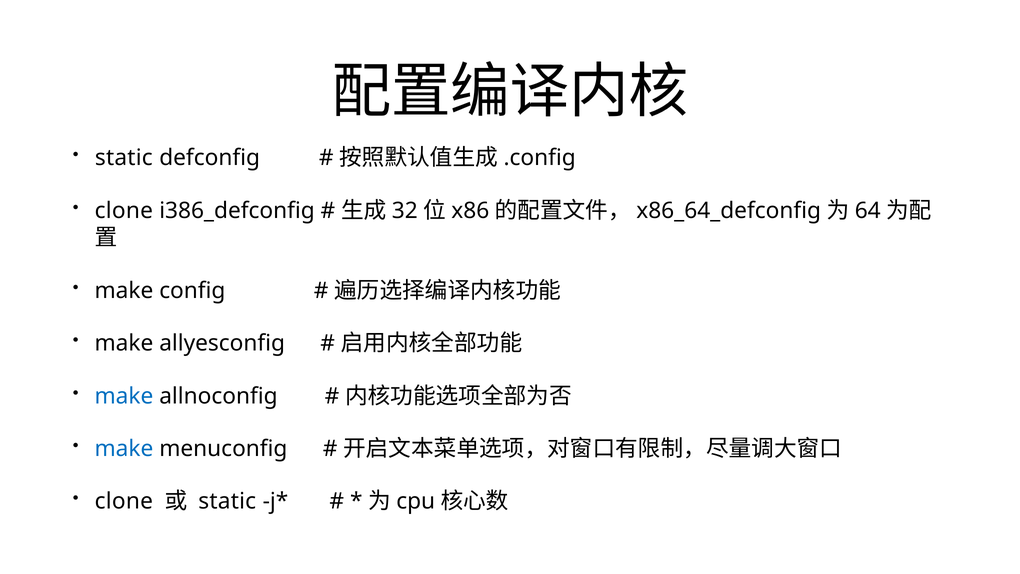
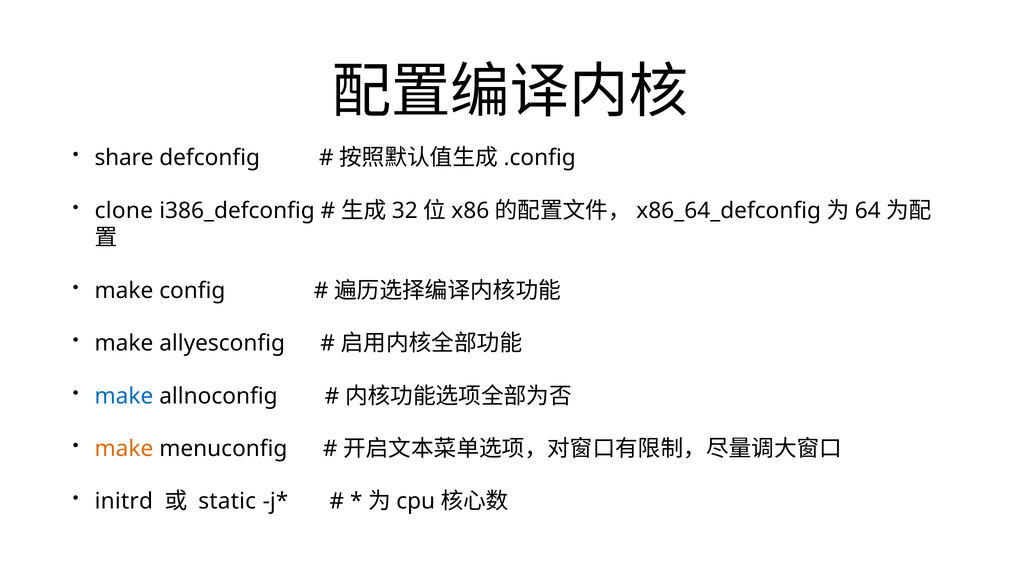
static at (124, 158): static -> share
make at (124, 449) colour: blue -> orange
clone at (124, 501): clone -> initrd
